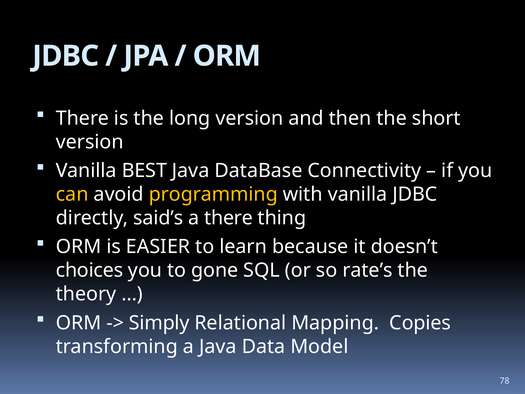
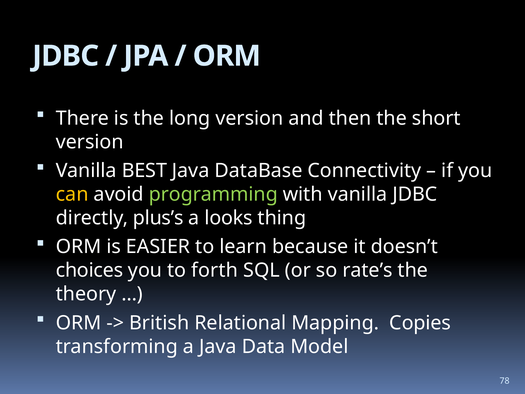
programming colour: yellow -> light green
said’s: said’s -> plus’s
a there: there -> looks
gone: gone -> forth
Simply: Simply -> British
